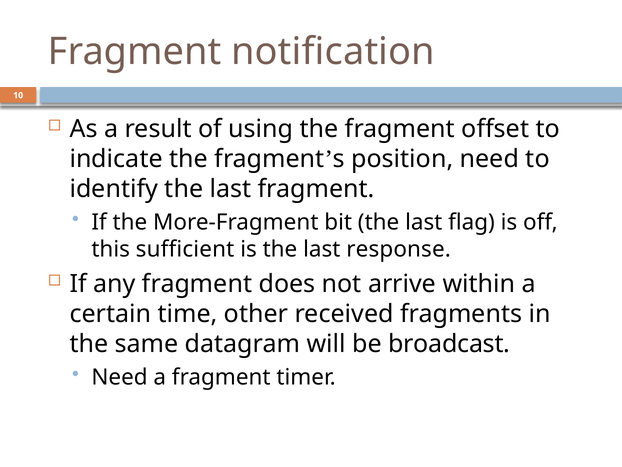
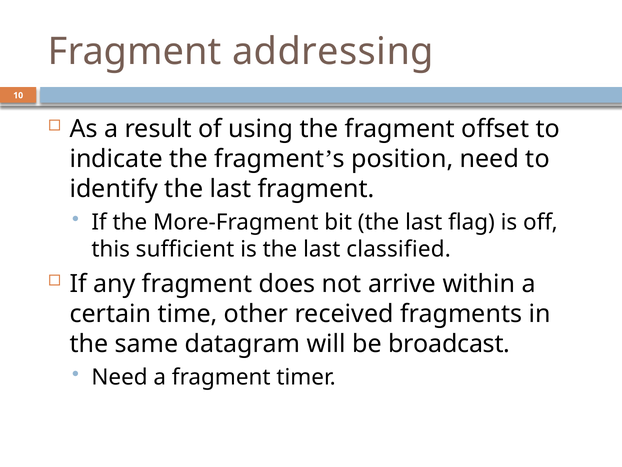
notification: notification -> addressing
response: response -> classified
